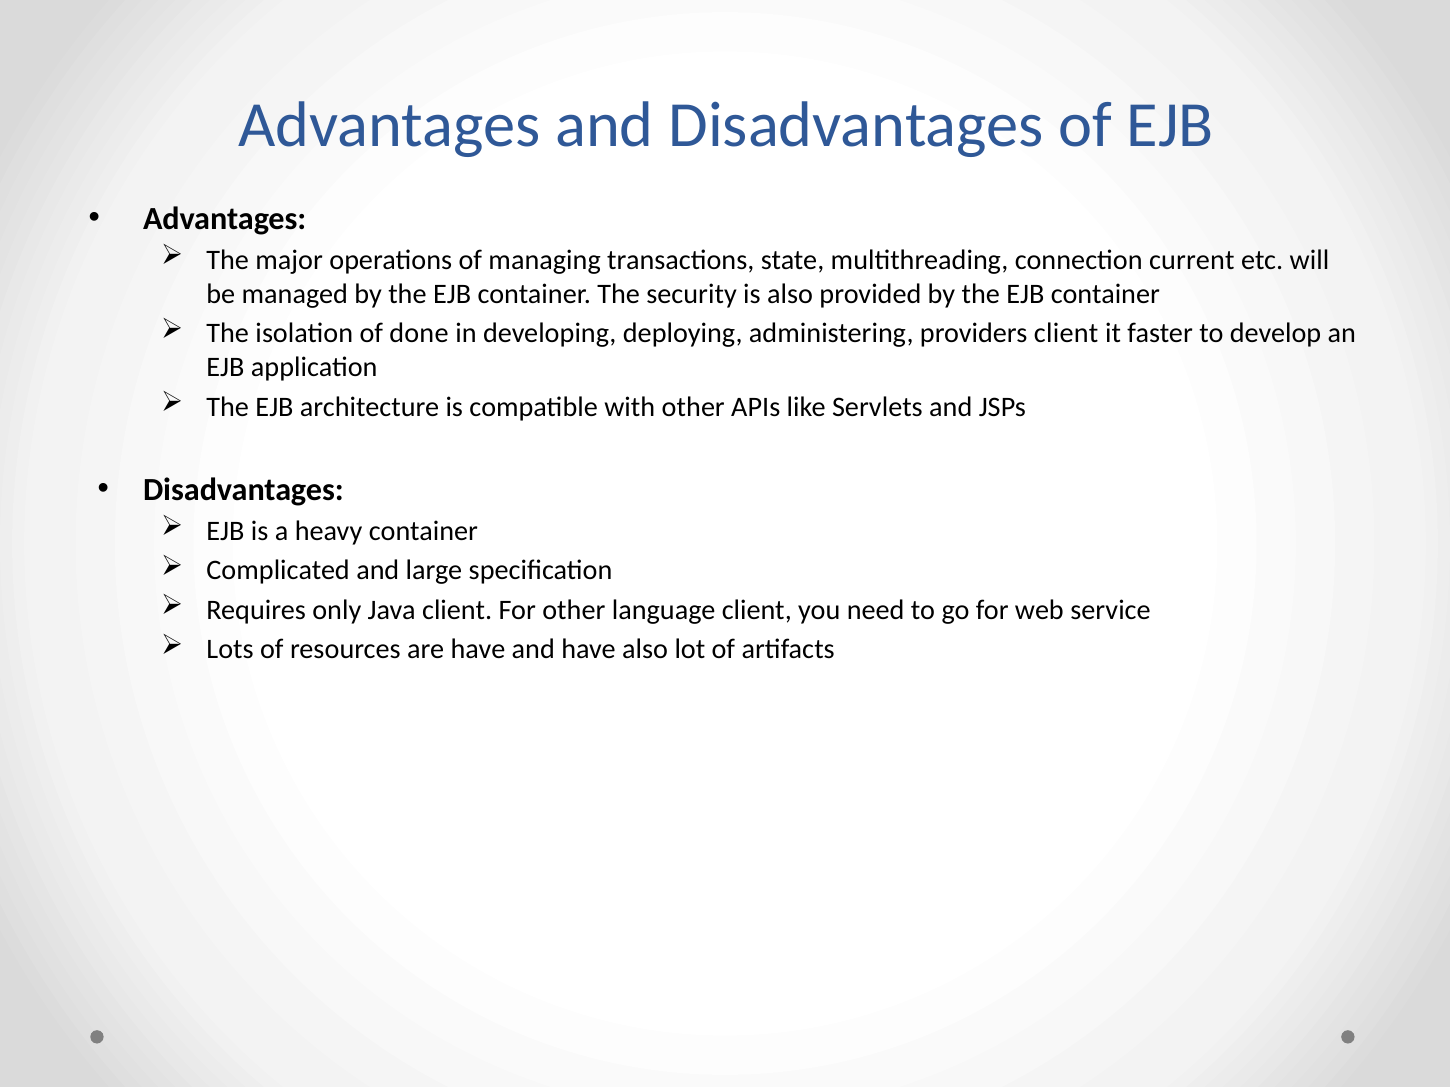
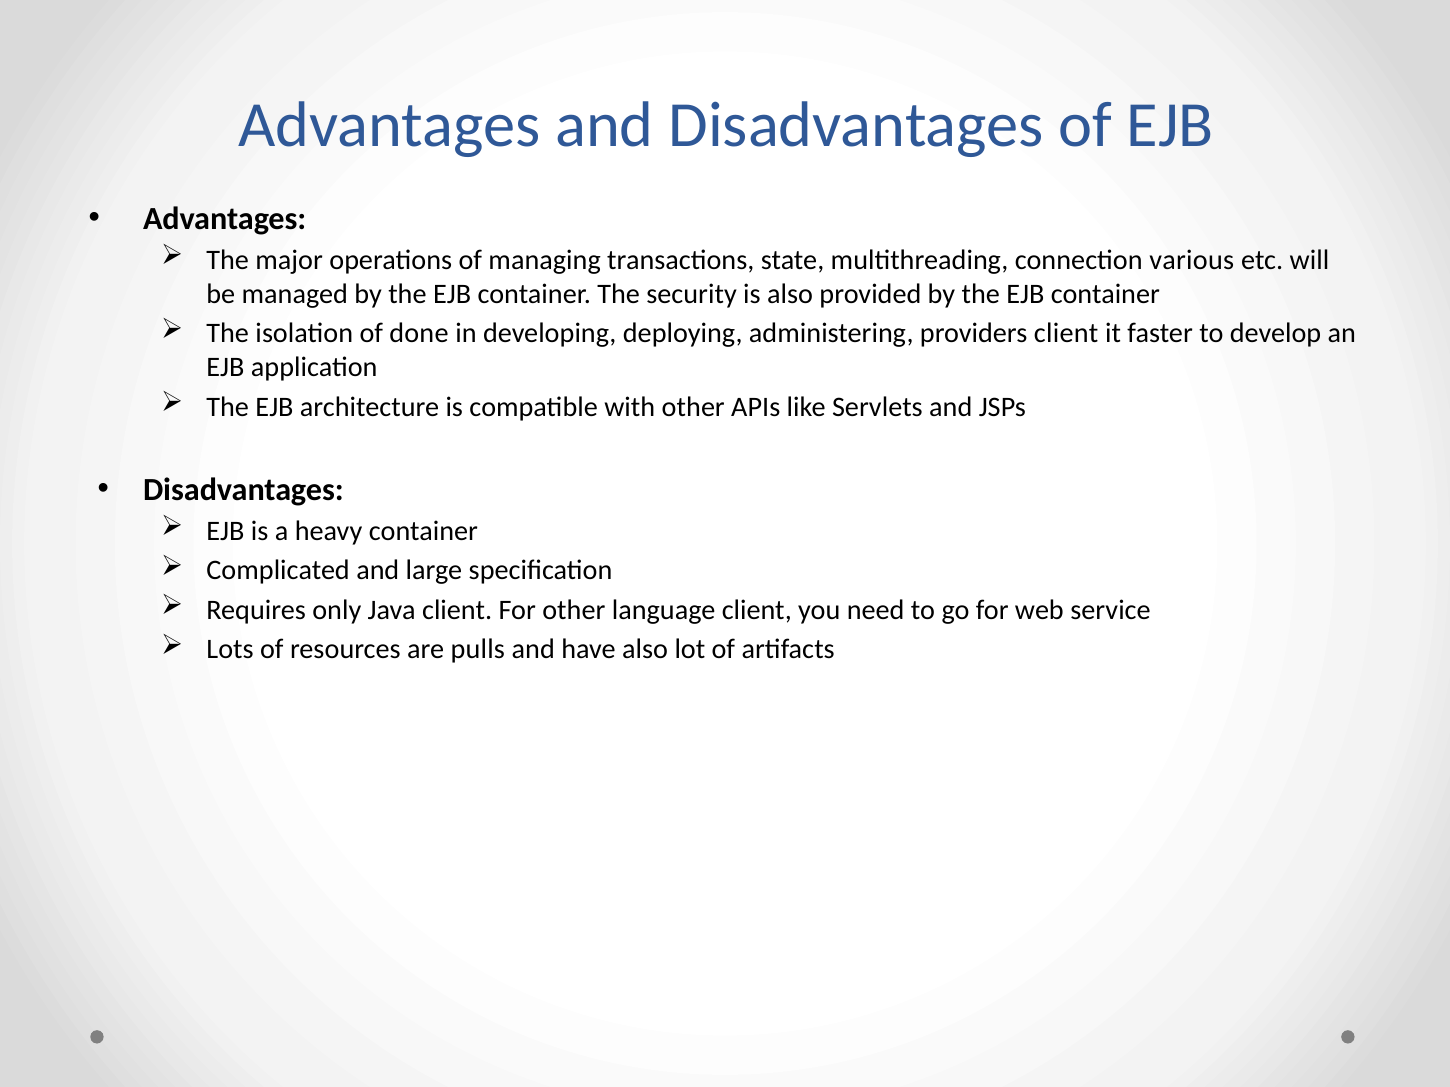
current: current -> various
are have: have -> pulls
